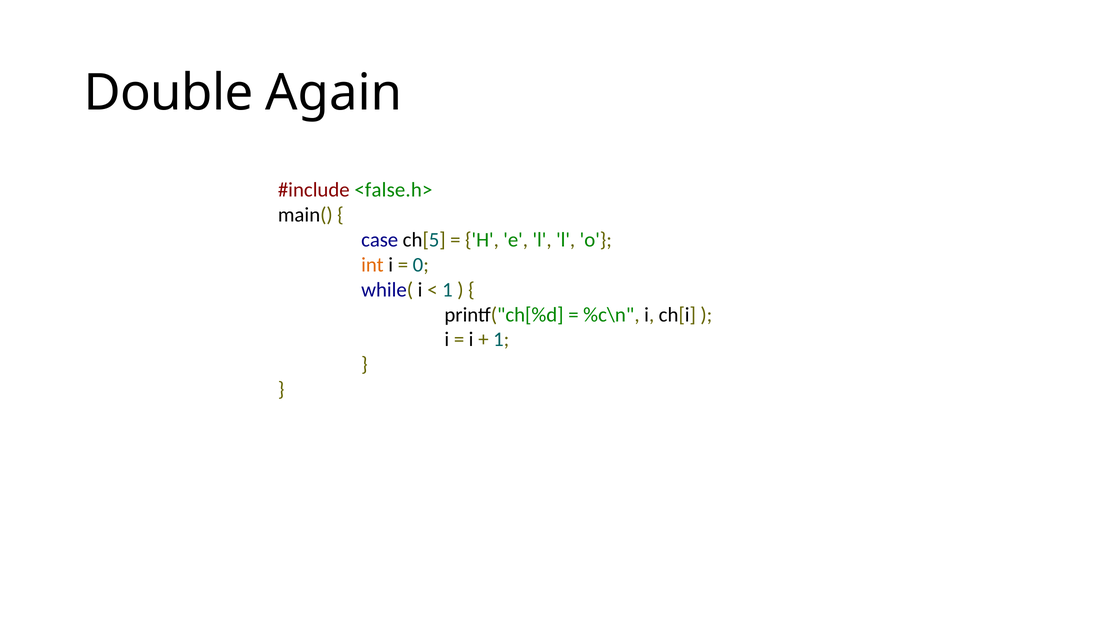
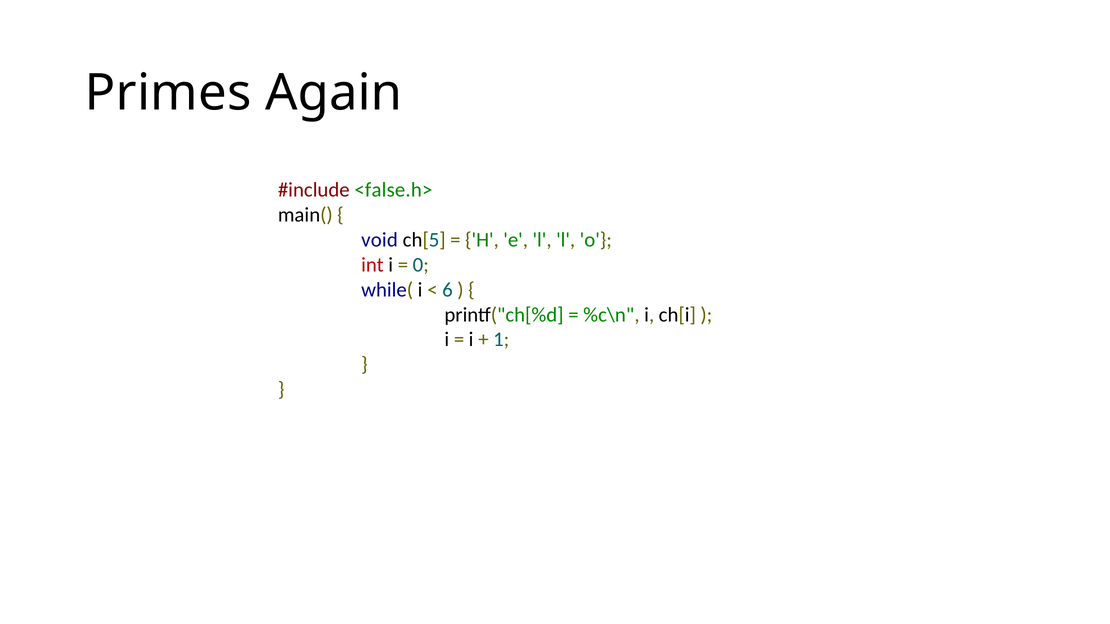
Double: Double -> Primes
case: case -> void
int colour: orange -> red
1 at (447, 290): 1 -> 6
